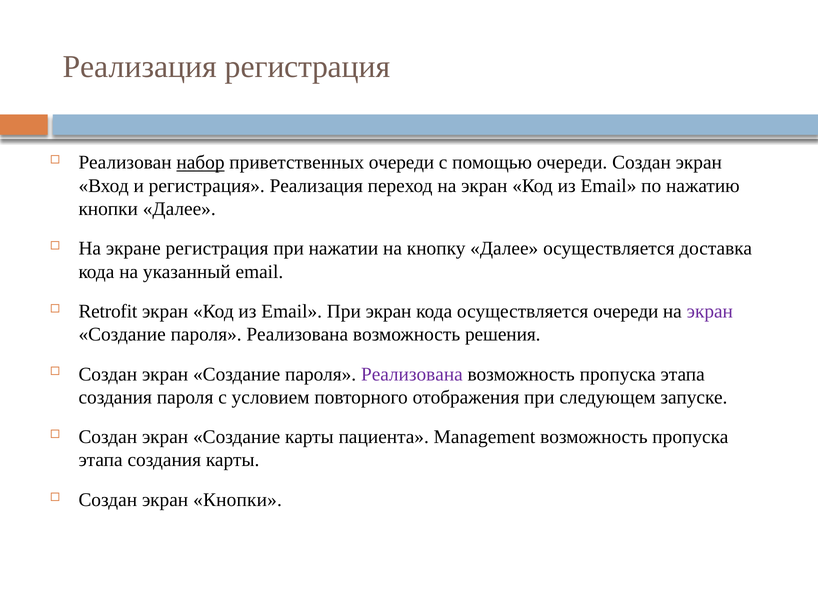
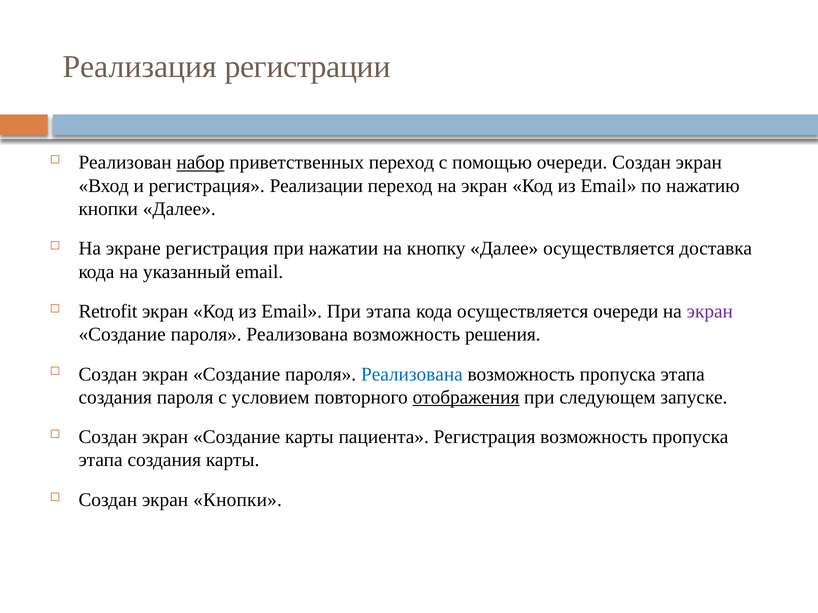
Реализация регистрация: регистрация -> регистрации
приветственных очереди: очереди -> переход
регистрация Реализация: Реализация -> Реализации
При экран: экран -> этапа
Реализована at (412, 374) colour: purple -> blue
отображения underline: none -> present
пациента Management: Management -> Регистрация
